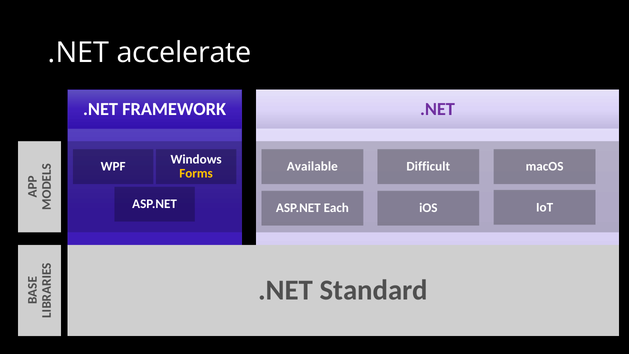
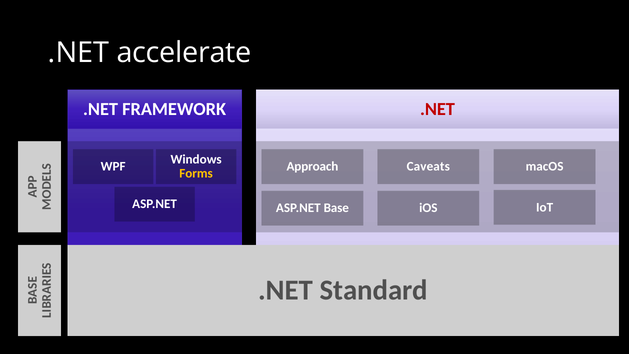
.NET at (437, 109) colour: purple -> red
Available: Available -> Approach
Difficult: Difficult -> Caveats
Each: Each -> Base
